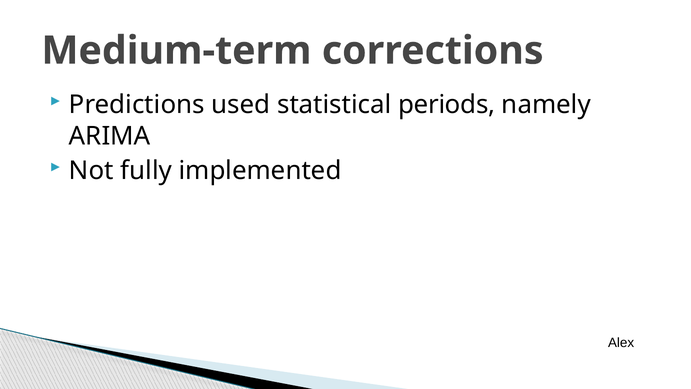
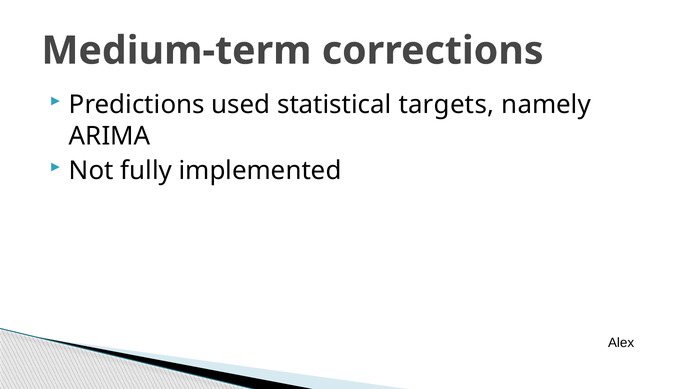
periods: periods -> targets
